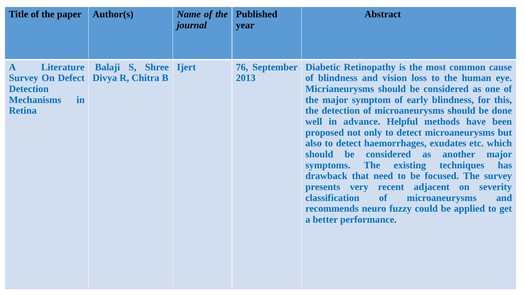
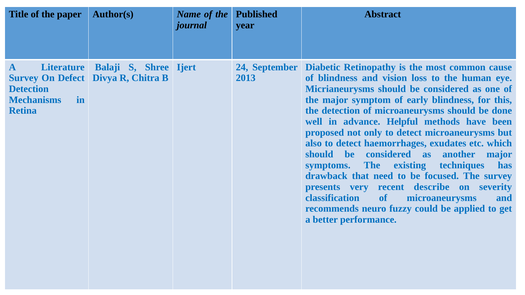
76: 76 -> 24
adjacent: adjacent -> describe
